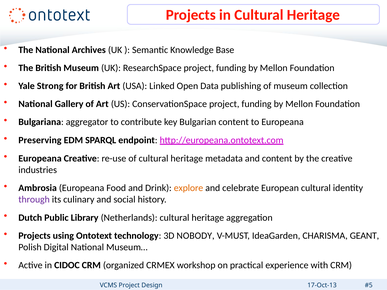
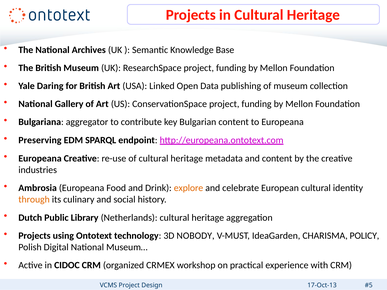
Strong: Strong -> Daring
through colour: purple -> orange
GEANT: GEANT -> POLICY
